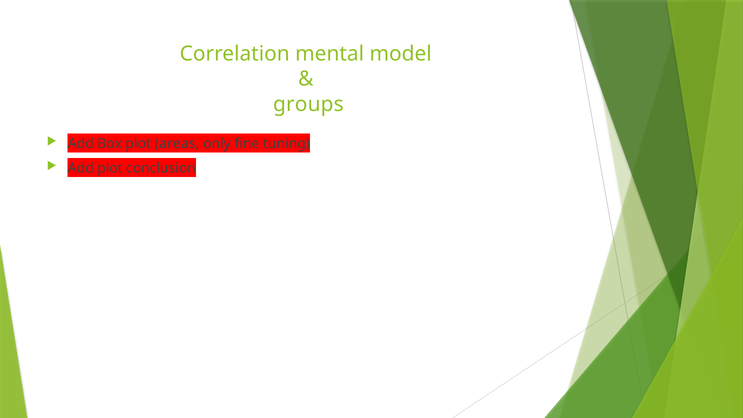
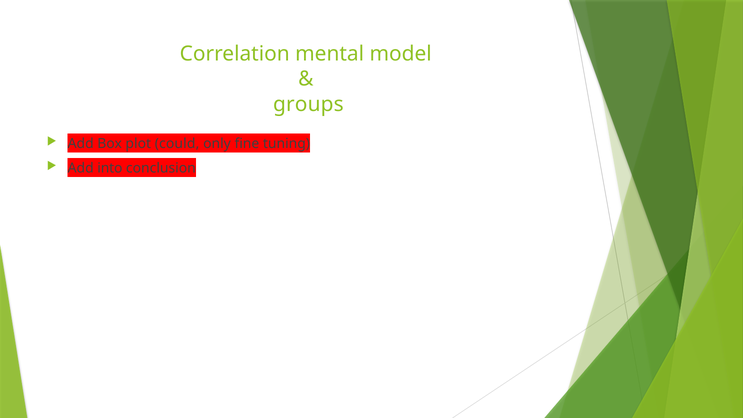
areas: areas -> could
Add plot: plot -> into
